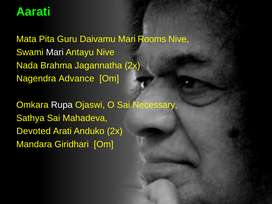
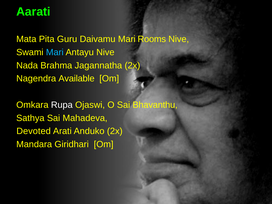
Mari at (55, 52) colour: white -> light blue
Advance: Advance -> Available
Necessary: Necessary -> Bhavanthu
